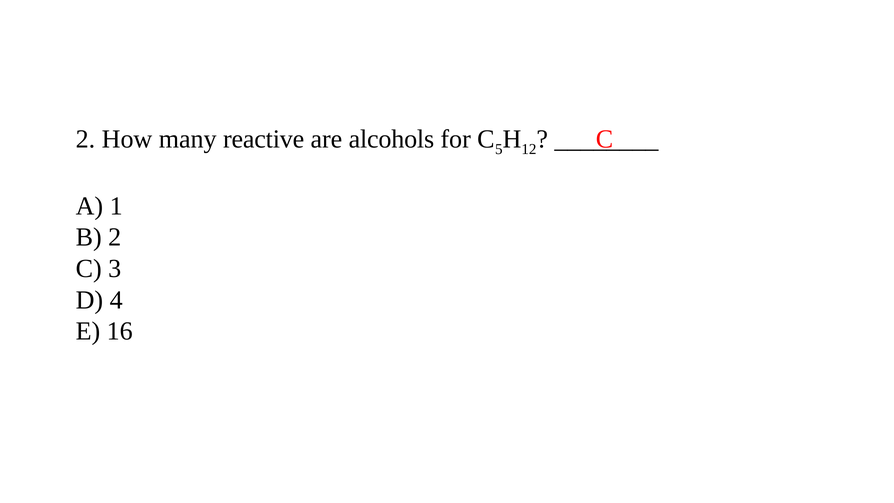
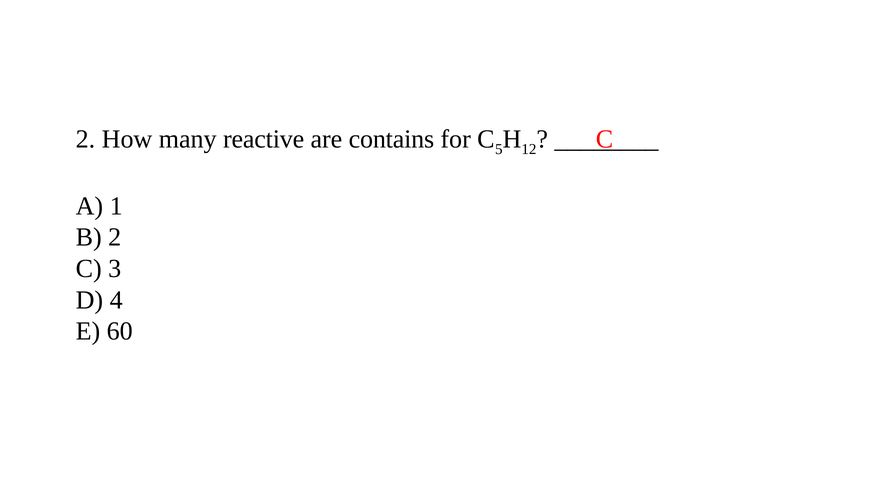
alcohols: alcohols -> contains
16: 16 -> 60
